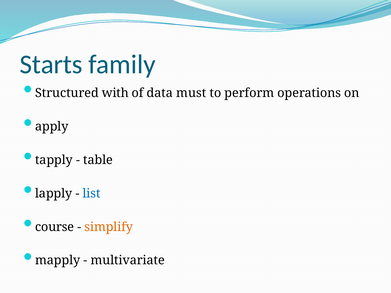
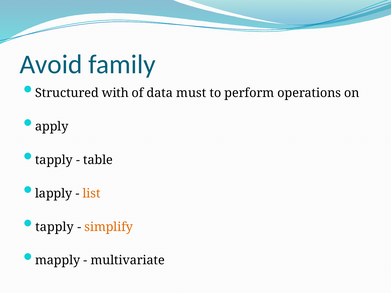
Starts: Starts -> Avoid
list colour: blue -> orange
course at (55, 227): course -> tapply
